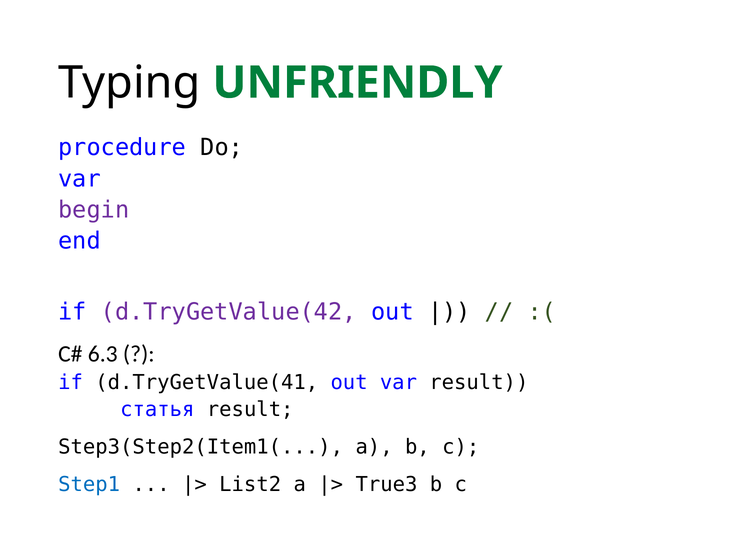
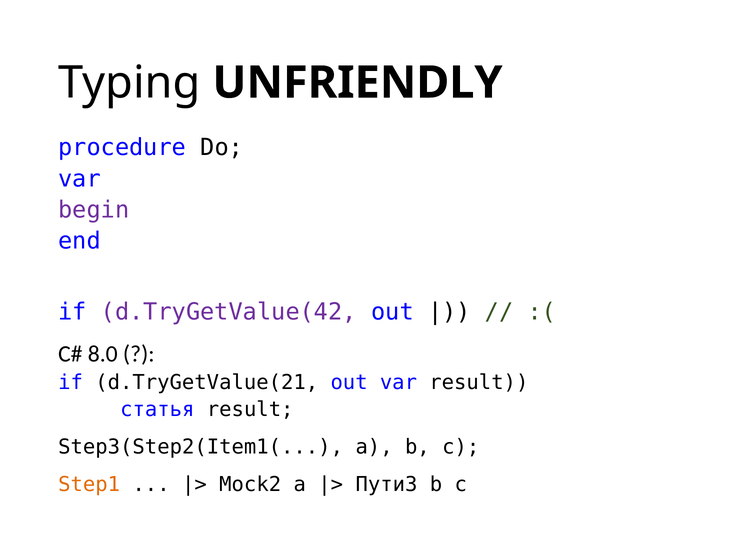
UNFRIENDLY colour: green -> black
6.3: 6.3 -> 8.0
d.TryGetValue(41: d.TryGetValue(41 -> d.TryGetValue(21
Step1 colour: blue -> orange
List2: List2 -> Mock2
True3: True3 -> Пути3
